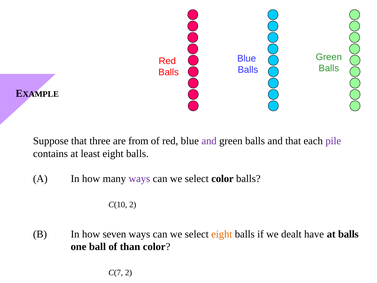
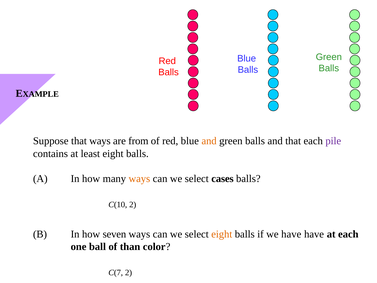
that three: three -> ways
and at (209, 141) colour: purple -> orange
ways at (139, 179) colour: purple -> orange
select color: color -> cases
we dealt: dealt -> have
at balls: balls -> each
